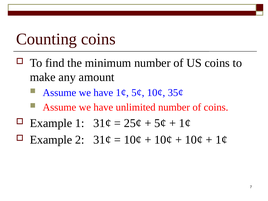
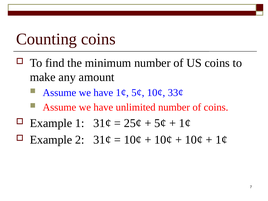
35¢: 35¢ -> 33¢
